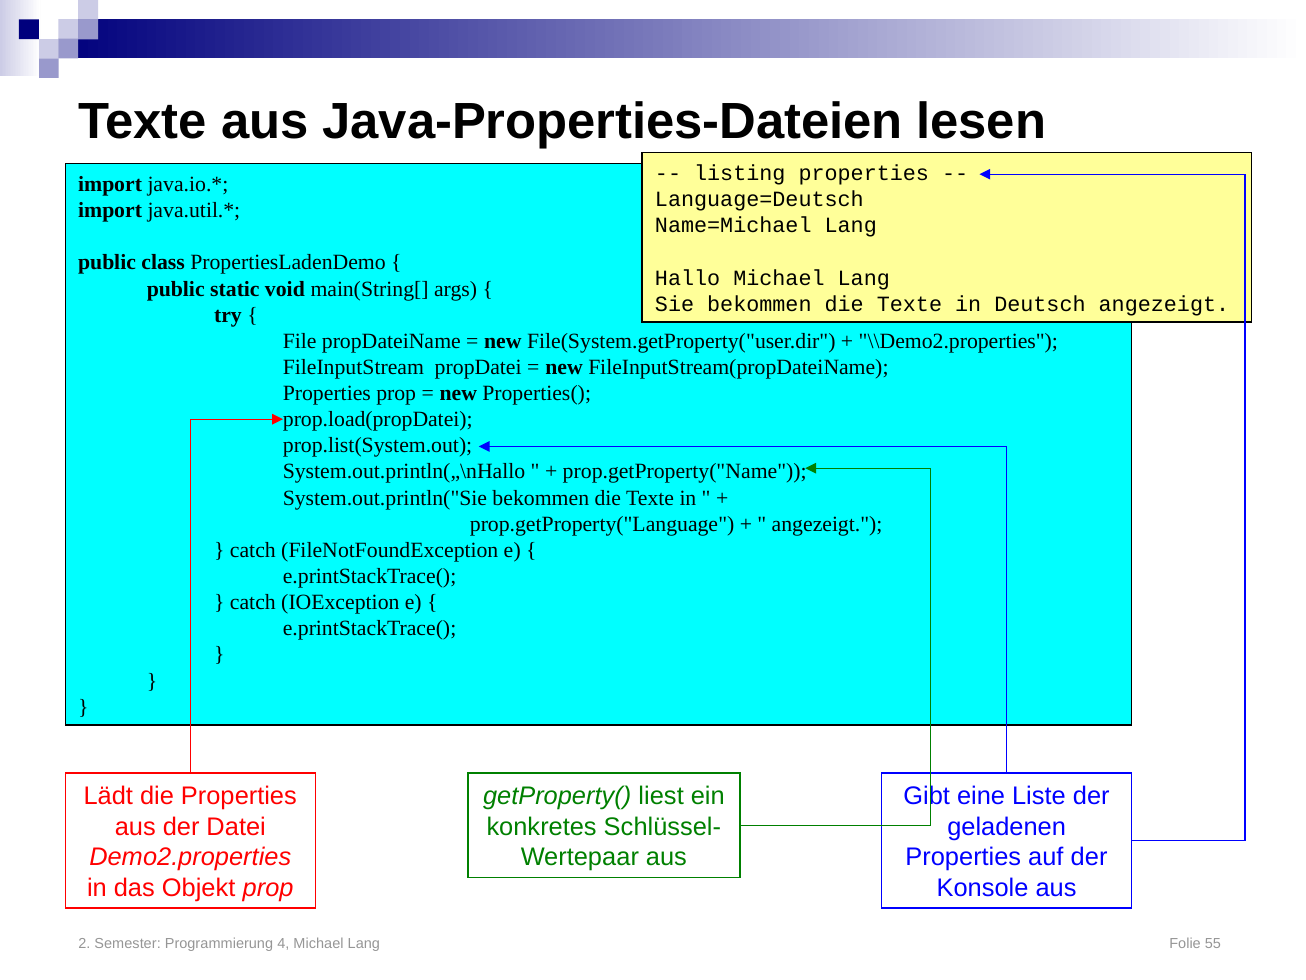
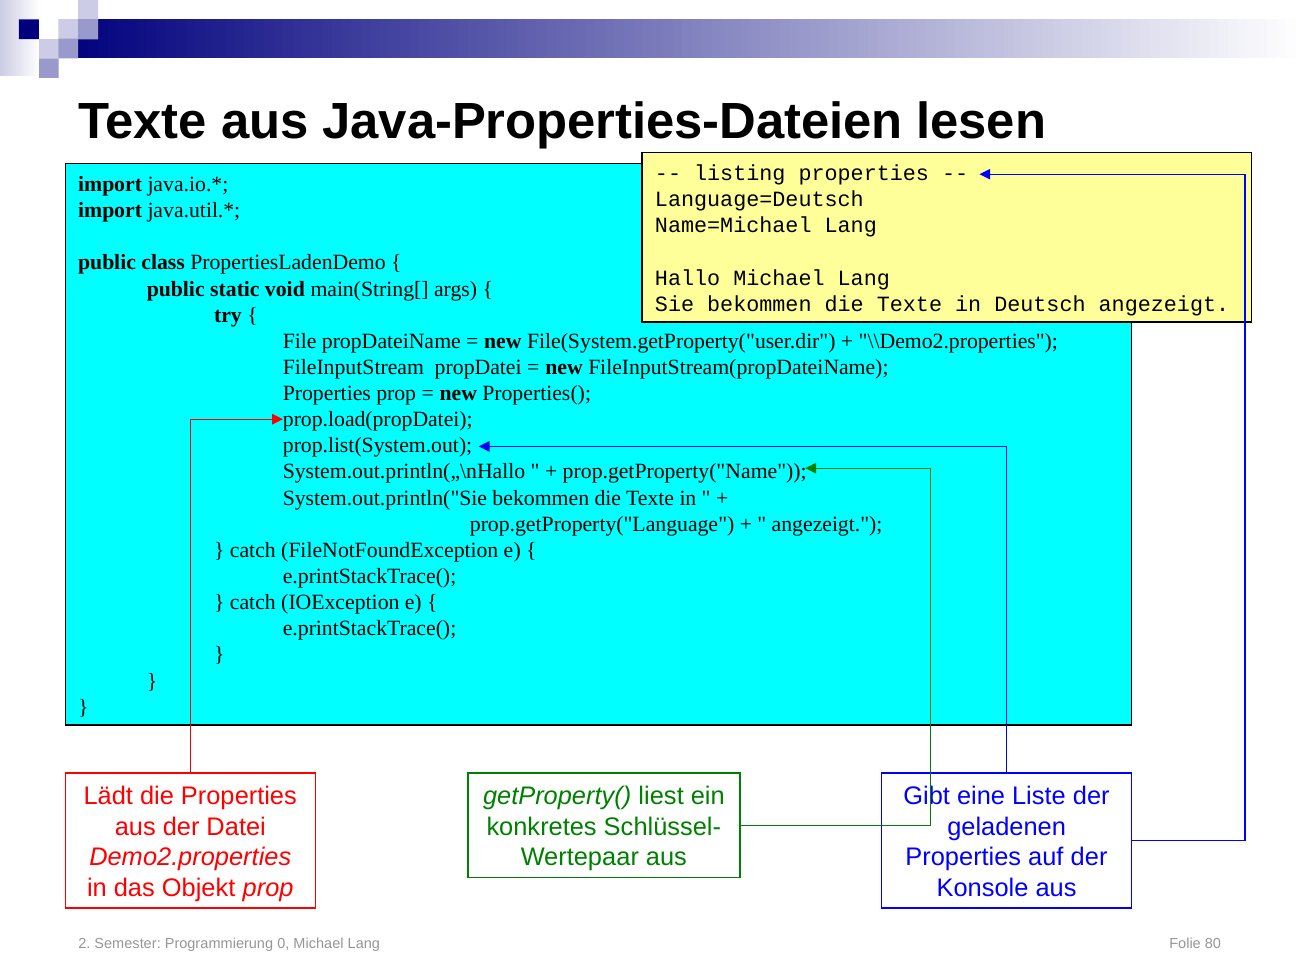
4: 4 -> 0
55: 55 -> 80
